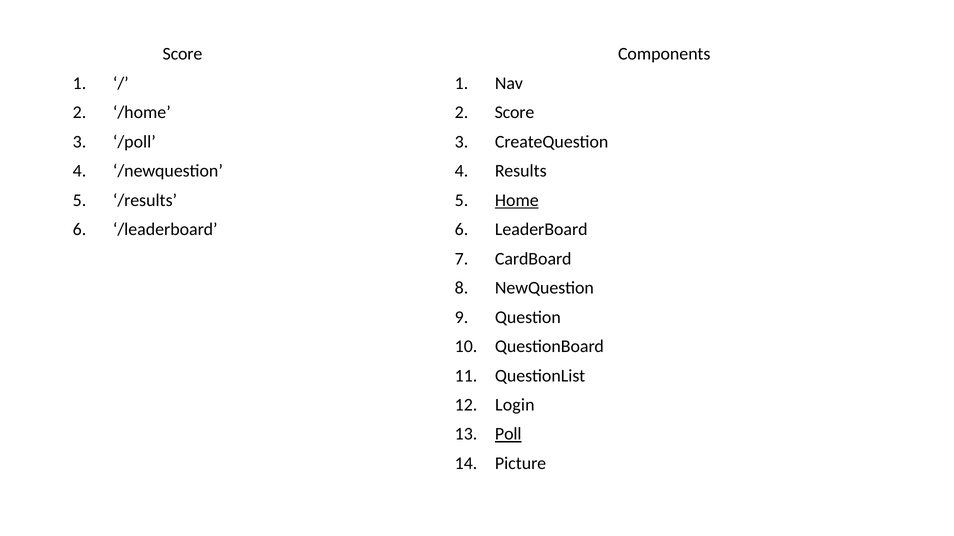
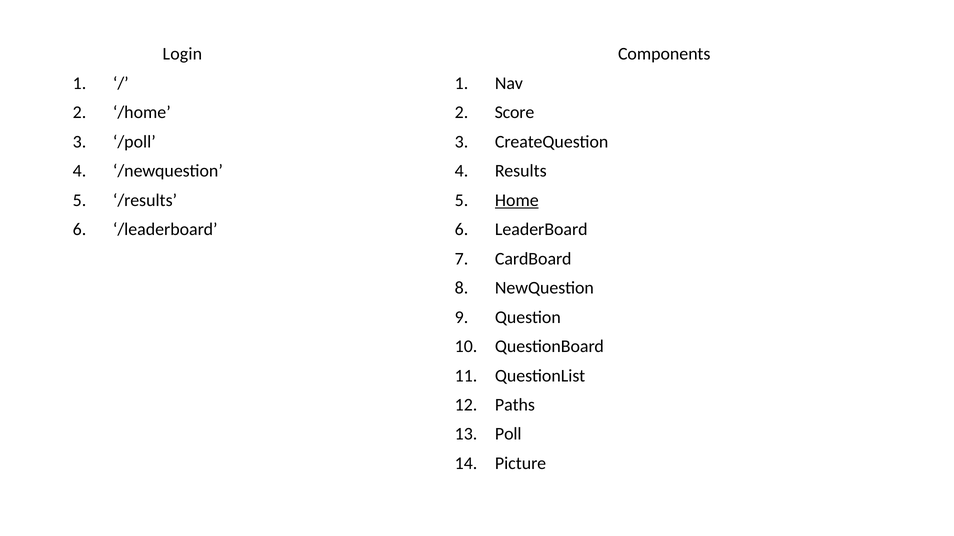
Score at (182, 54): Score -> Login
Login: Login -> Paths
Poll underline: present -> none
